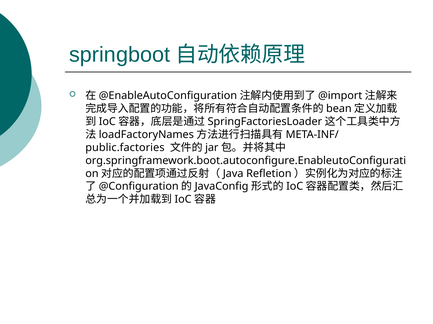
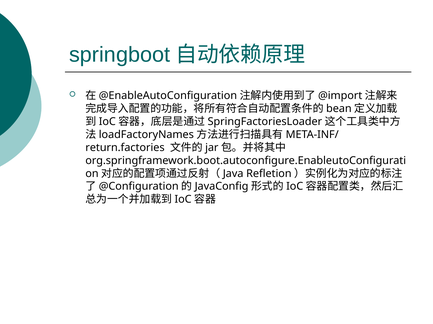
public.factories: public.factories -> return.factories
